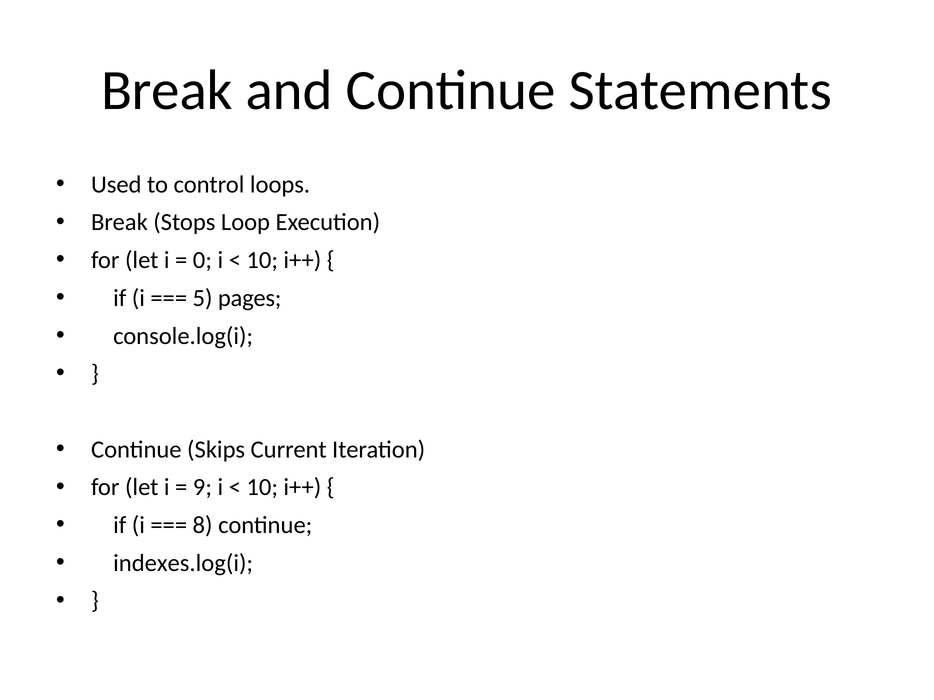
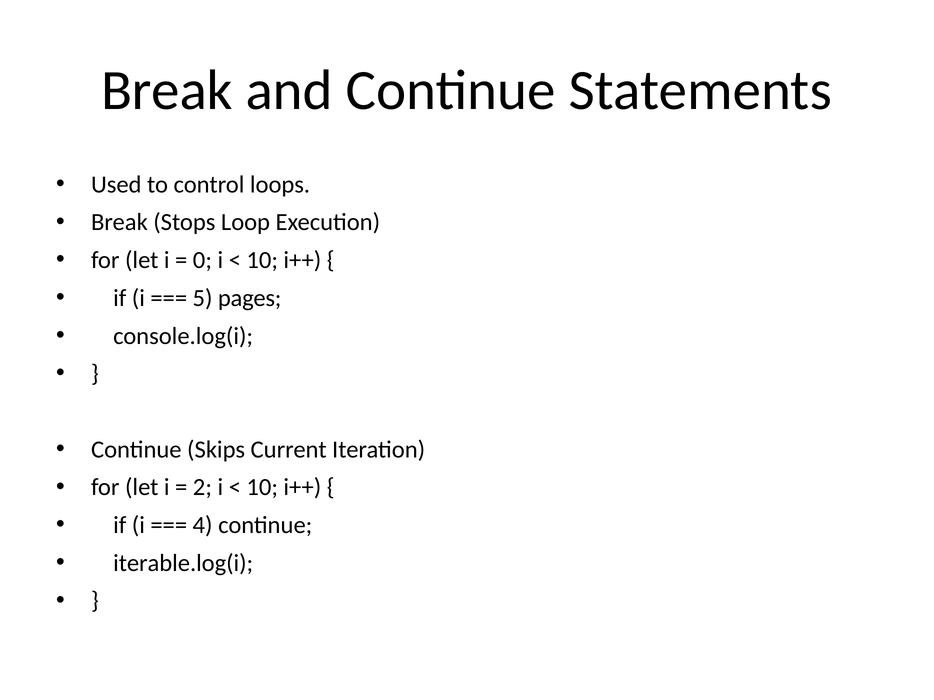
9: 9 -> 2
8: 8 -> 4
indexes.log(i: indexes.log(i -> iterable.log(i
